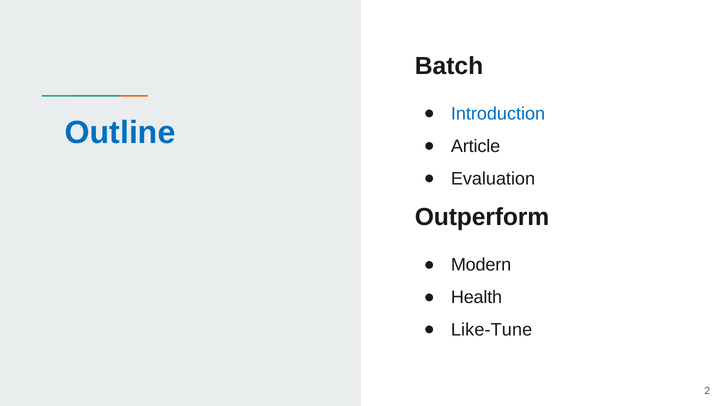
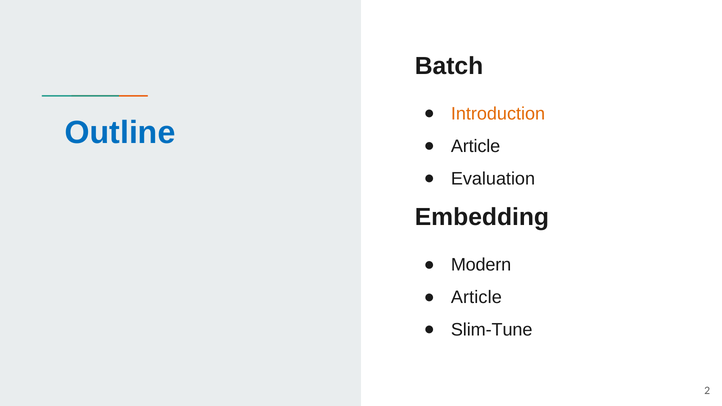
Introduction colour: blue -> orange
Outperform: Outperform -> Embedding
Health at (477, 298): Health -> Article
Like-Tune: Like-Tune -> Slim-Tune
